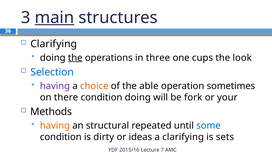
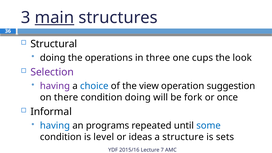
Clarifying at (54, 44): Clarifying -> Structural
the at (75, 58) underline: present -> none
Selection colour: blue -> purple
choice colour: orange -> blue
able: able -> view
sometimes: sometimes -> suggestion
your: your -> once
Methods: Methods -> Informal
having at (55, 126) colour: orange -> blue
structural: structural -> programs
dirty: dirty -> level
a clarifying: clarifying -> structure
